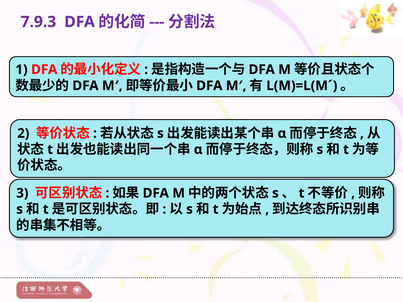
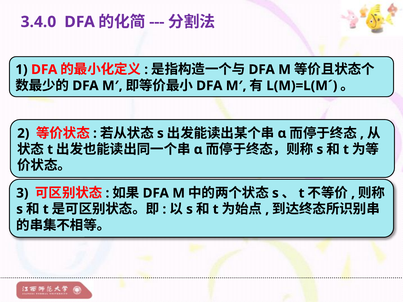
7.9.3: 7.9.3 -> 3.4.0
